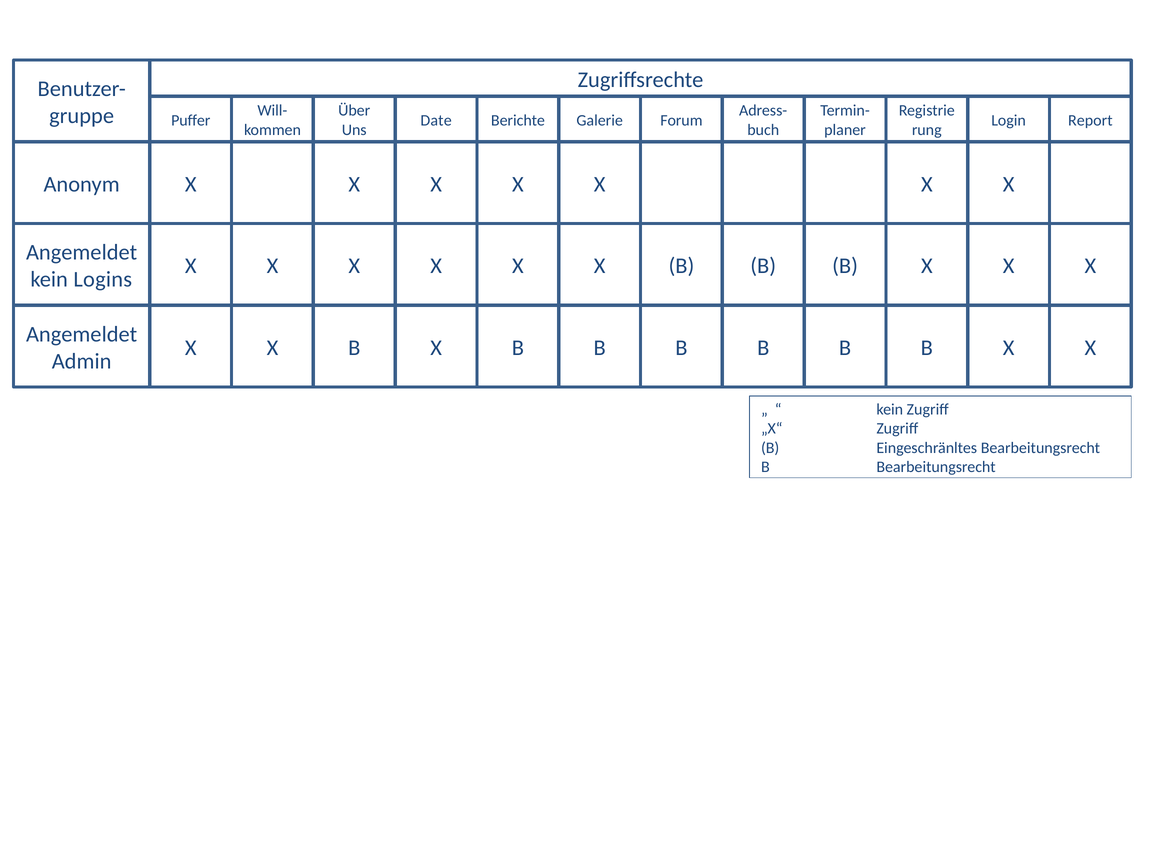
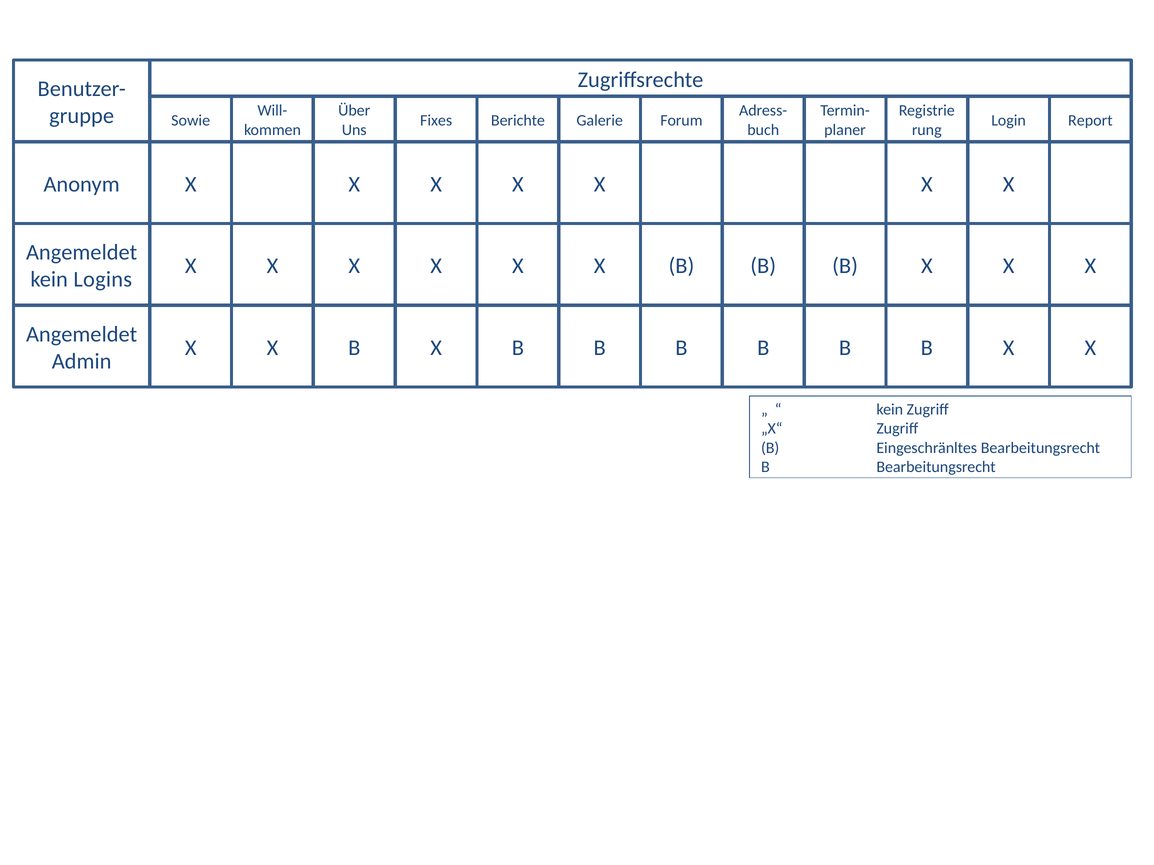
Puffer: Puffer -> Sowie
Date: Date -> Fixes
